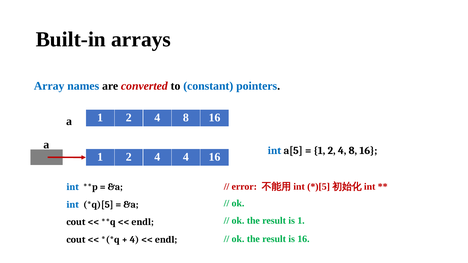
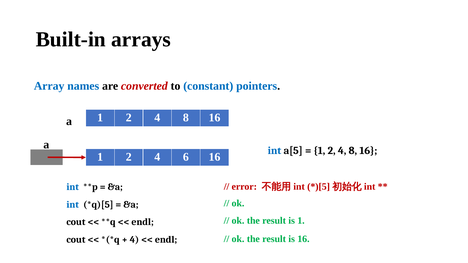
4 4: 4 -> 6
